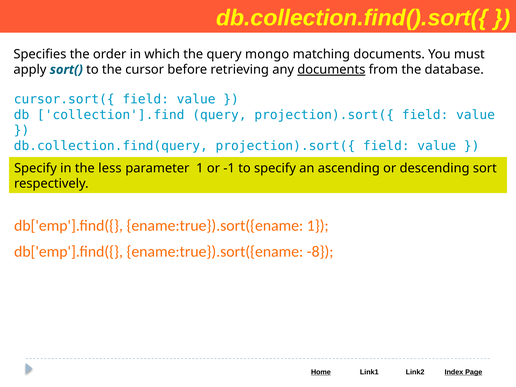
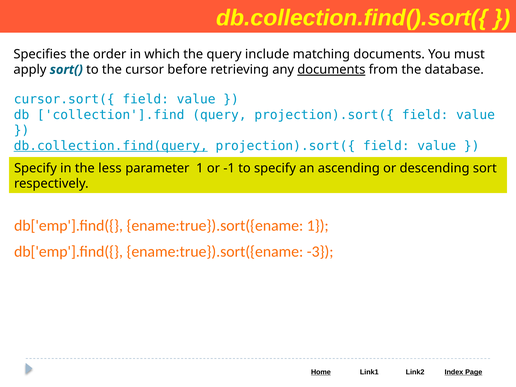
mongo: mongo -> include
db.collection.find(query underline: none -> present
-8: -8 -> -3
